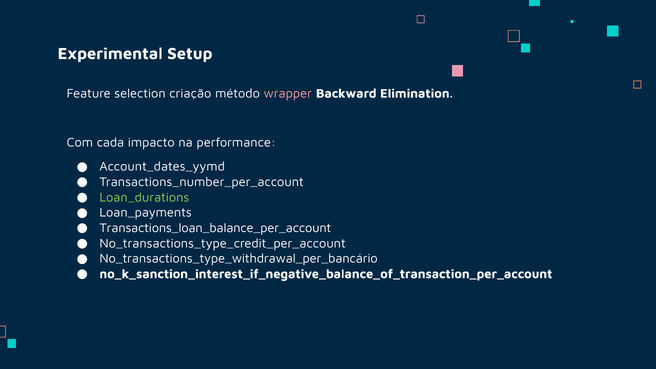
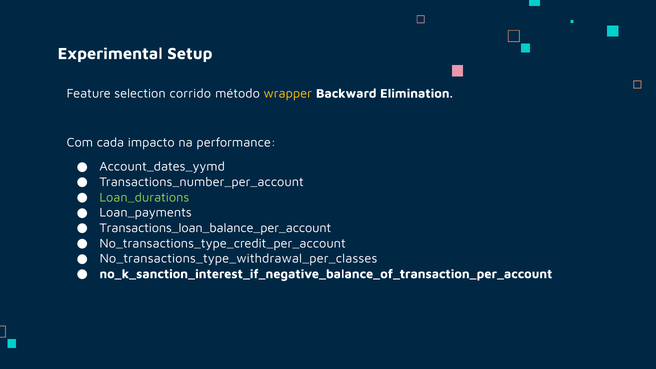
criação: criação -> corrido
wrapper colour: pink -> yellow
No_transactions_type_withdrawal_per_bancário: No_transactions_type_withdrawal_per_bancário -> No_transactions_type_withdrawal_per_classes
